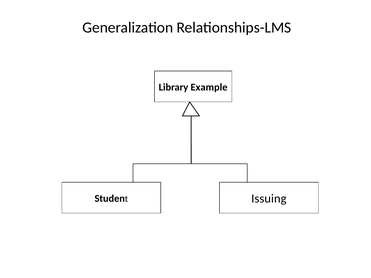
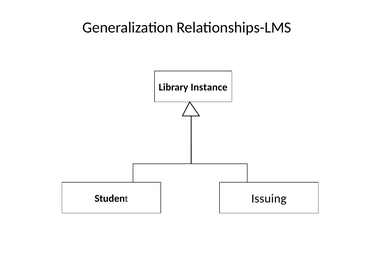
Example: Example -> Instance
